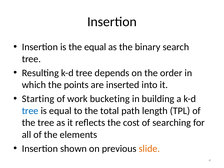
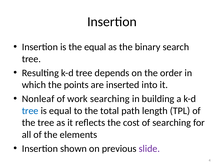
Starting: Starting -> Nonleaf
work bucketing: bucketing -> searching
slide colour: orange -> purple
